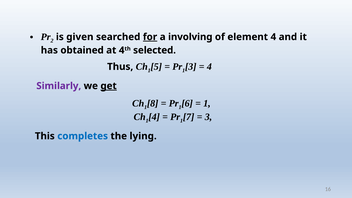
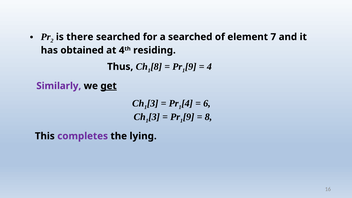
given: given -> there
for underline: present -> none
a involving: involving -> searched
element 4: 4 -> 7
selected: selected -> residing
1 5: 5 -> 8
3 at (191, 67): 3 -> 9
8 at (153, 103): 8 -> 3
1 6: 6 -> 4
1 at (207, 103): 1 -> 6
4 at (154, 117): 4 -> 3
7 at (189, 117): 7 -> 9
3 at (208, 117): 3 -> 8
completes colour: blue -> purple
